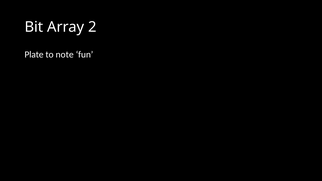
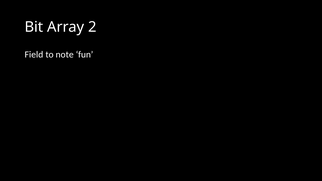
Plate: Plate -> Field
